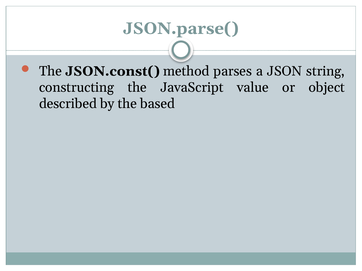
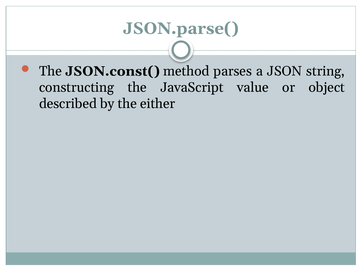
based: based -> either
